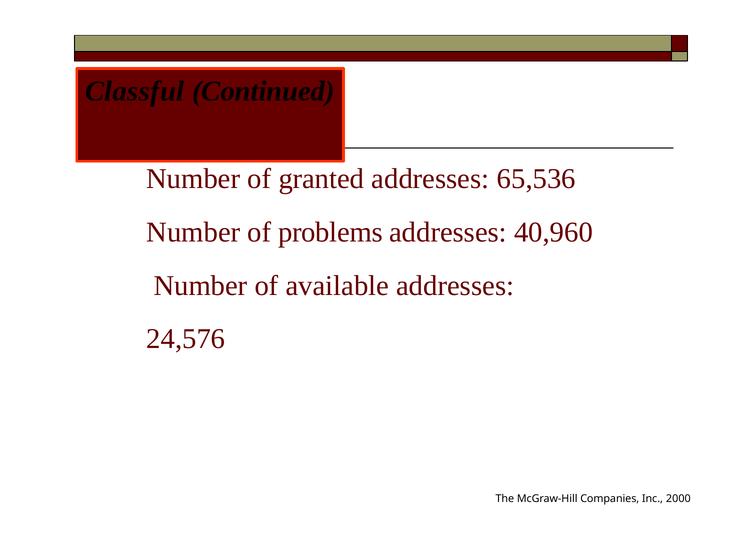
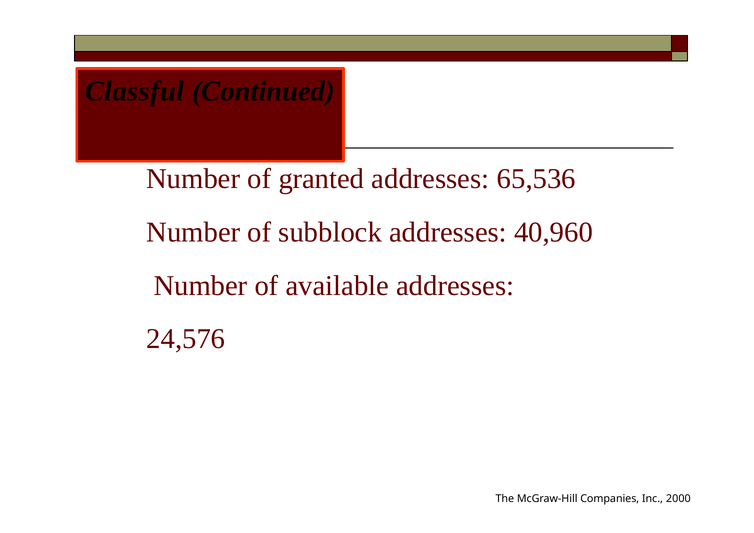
problems: problems -> subblock
